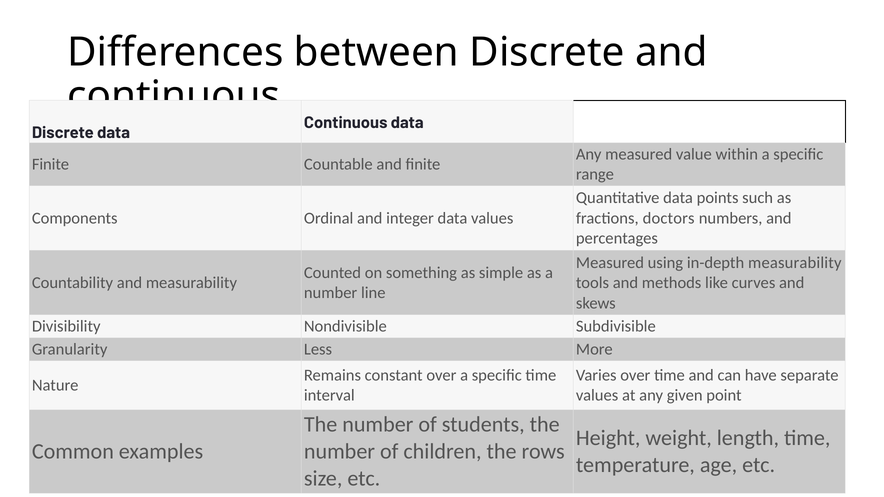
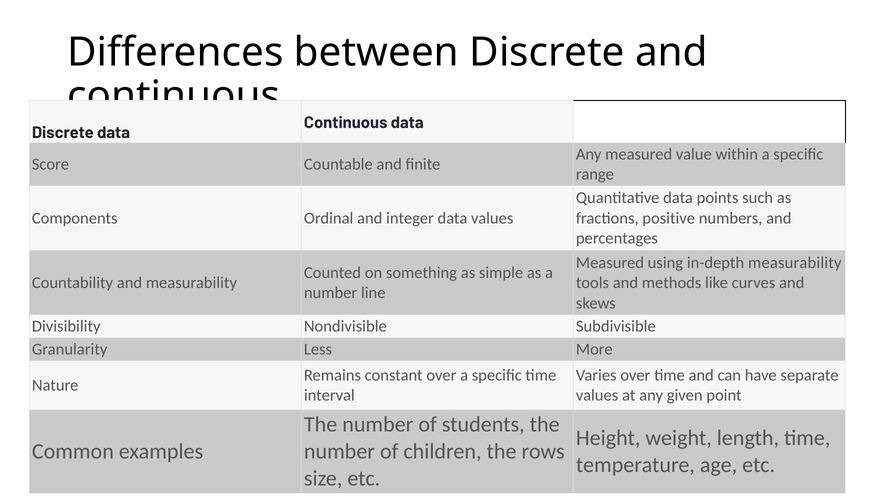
Finite at (50, 165): Finite -> Score
doctors: doctors -> positive
